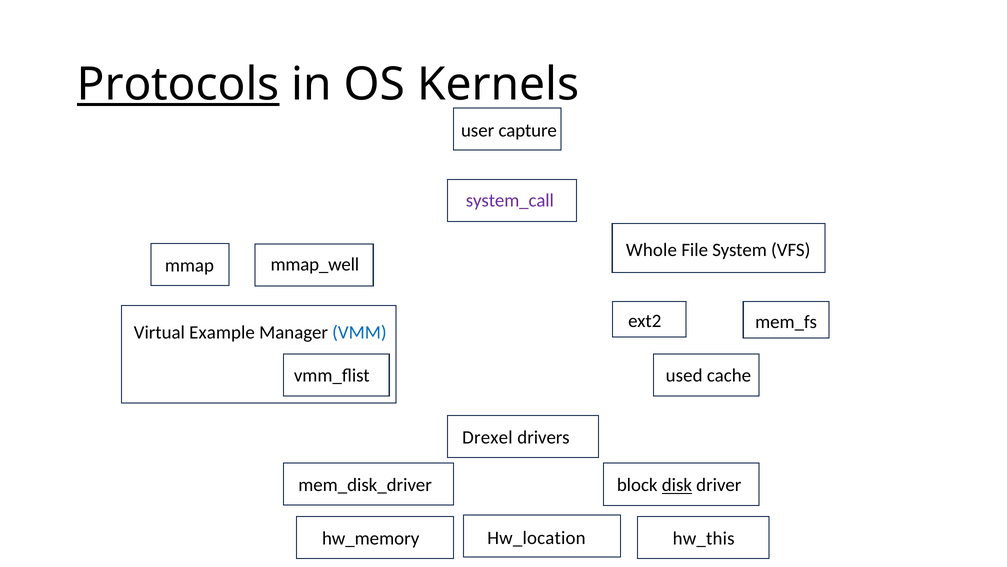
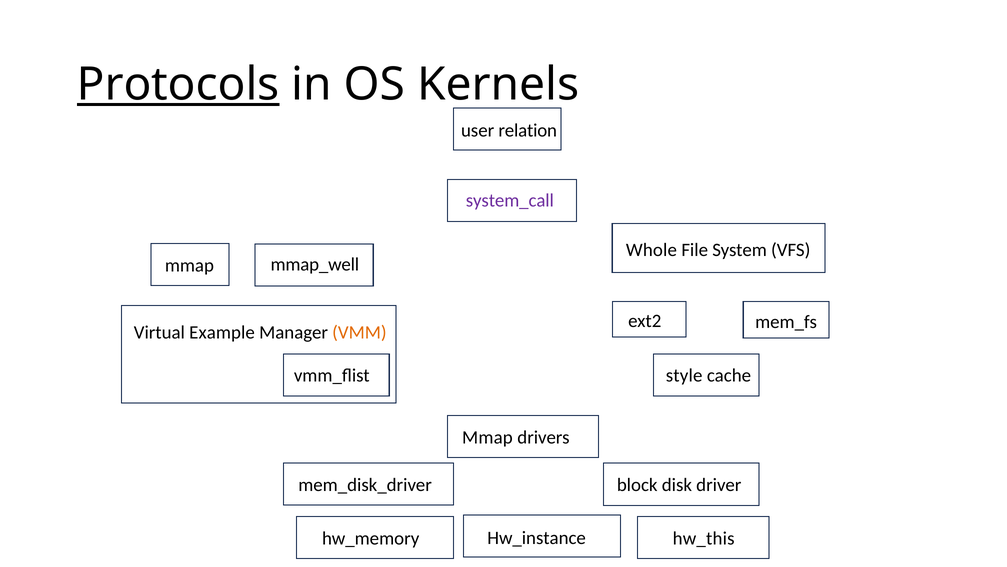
capture: capture -> relation
VMM colour: blue -> orange
used: used -> style
Drexel at (487, 437): Drexel -> Mmap
disk underline: present -> none
Hw_location: Hw_location -> Hw_instance
